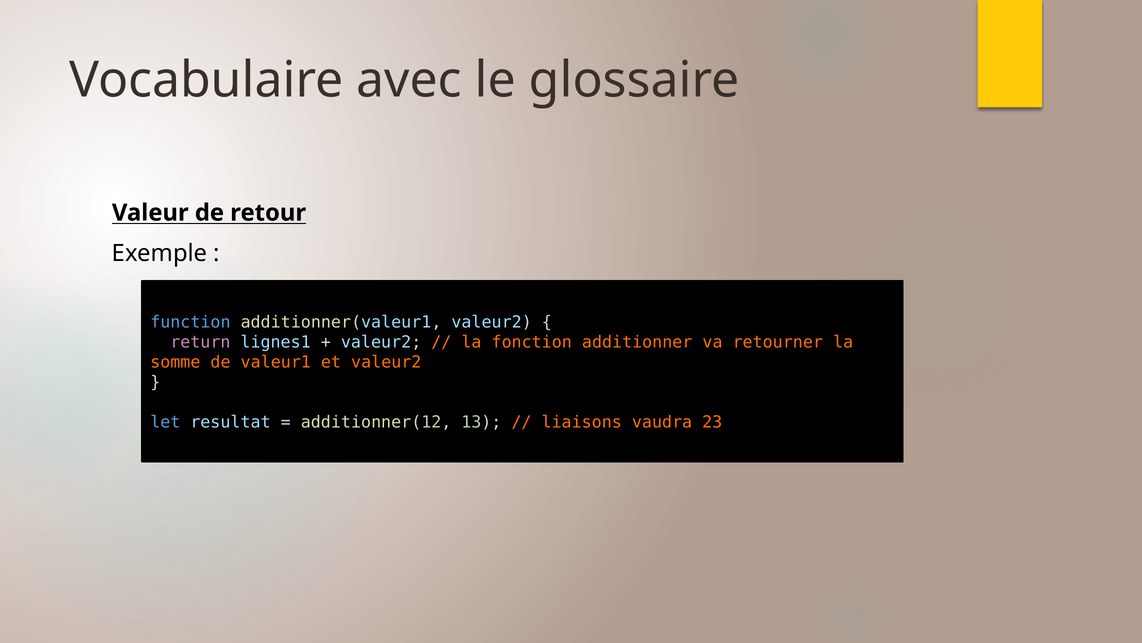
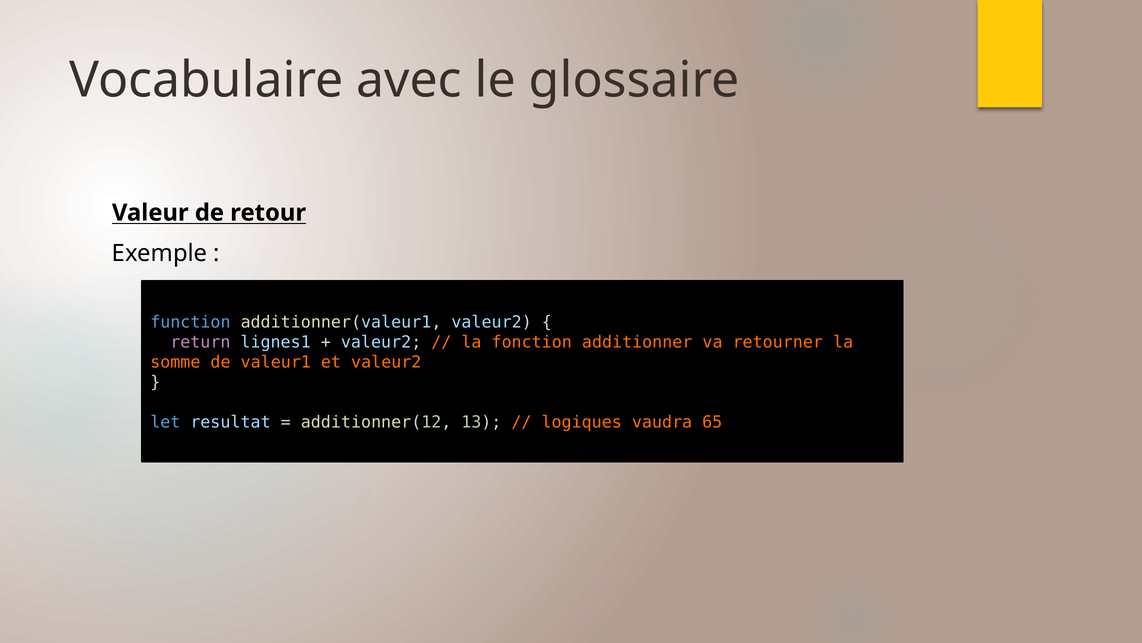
liaisons: liaisons -> logiques
23: 23 -> 65
